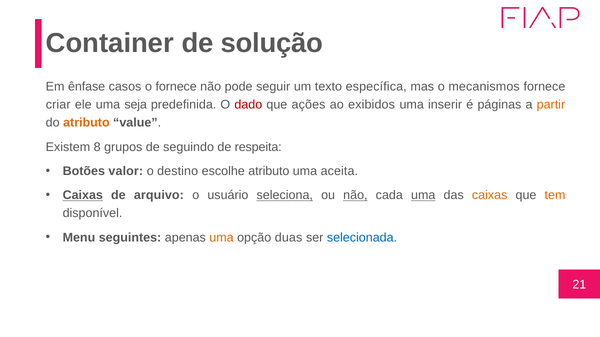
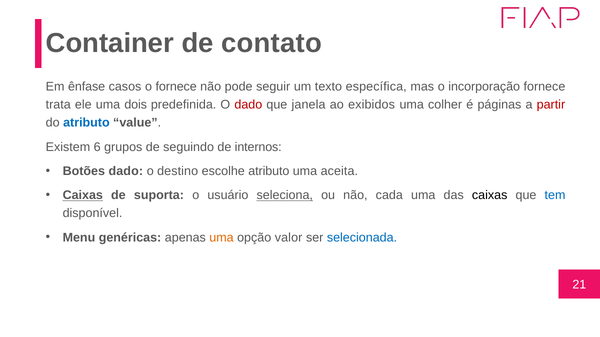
solução: solução -> contato
mecanismos: mecanismos -> incorporação
criar: criar -> trata
seja: seja -> dois
ações: ações -> janela
inserir: inserir -> colher
partir colour: orange -> red
atributo at (86, 123) colour: orange -> blue
8: 8 -> 6
respeita: respeita -> internos
Botões valor: valor -> dado
arquivo: arquivo -> suporta
não at (355, 196) underline: present -> none
uma at (423, 196) underline: present -> none
caixas at (490, 196) colour: orange -> black
tem colour: orange -> blue
seguintes: seguintes -> genéricas
duas: duas -> valor
